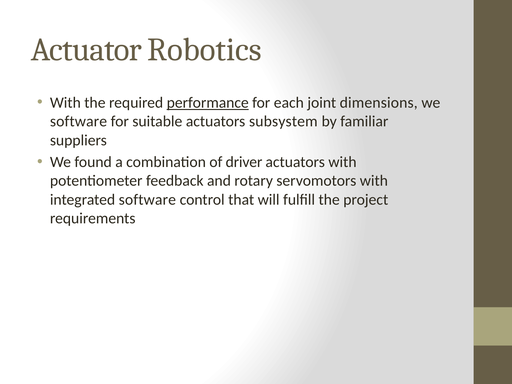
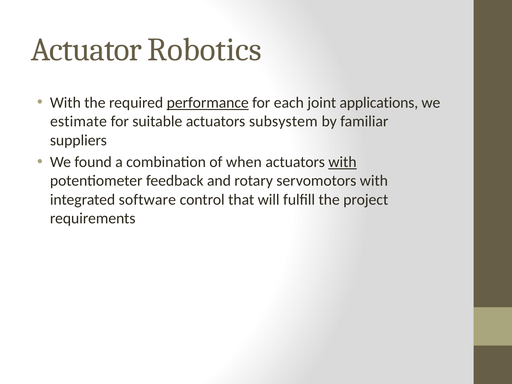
dimensions: dimensions -> applications
software at (78, 121): software -> estimate
driver: driver -> when
with at (342, 162) underline: none -> present
